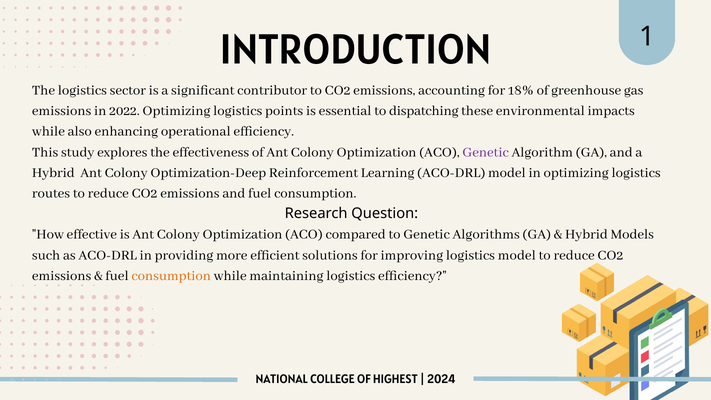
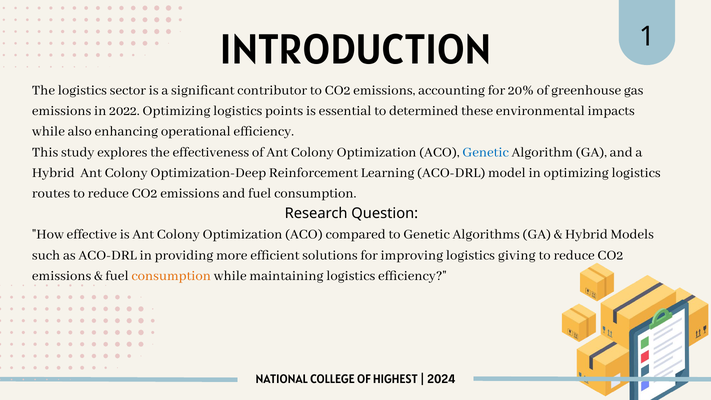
18%: 18% -> 20%
dispatching: dispatching -> determined
Genetic at (486, 152) colour: purple -> blue
logistics model: model -> giving
